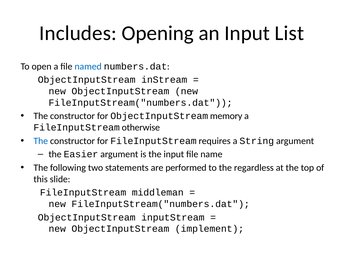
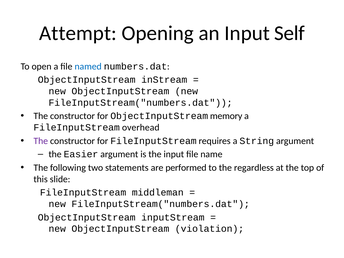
Includes: Includes -> Attempt
List: List -> Self
otherwise: otherwise -> overhead
The at (41, 141) colour: blue -> purple
implement: implement -> violation
